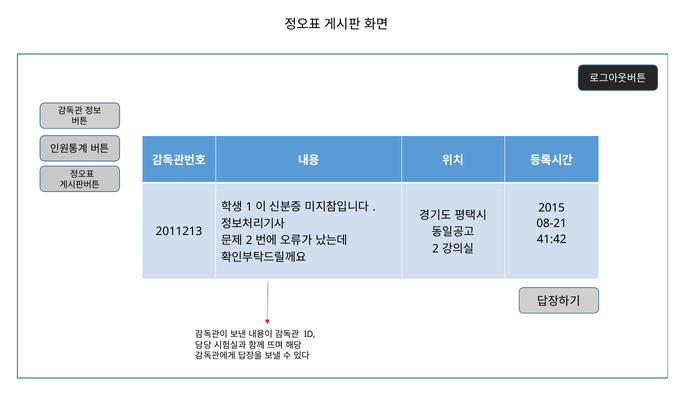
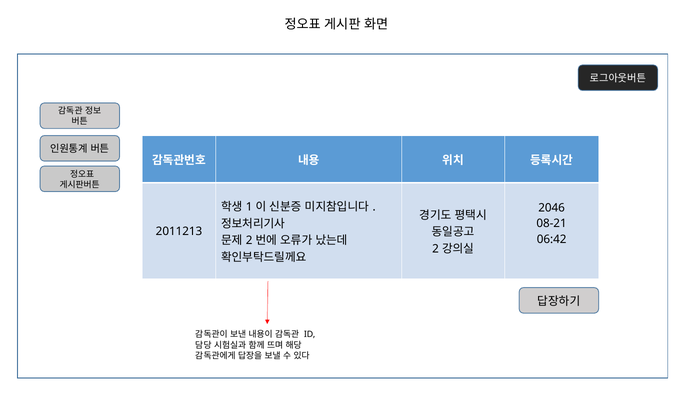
2015: 2015 -> 2046
41:42: 41:42 -> 06:42
